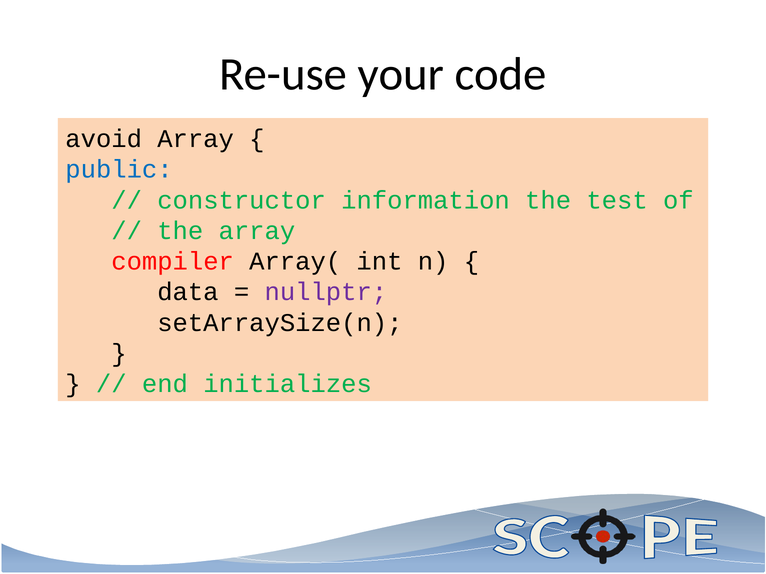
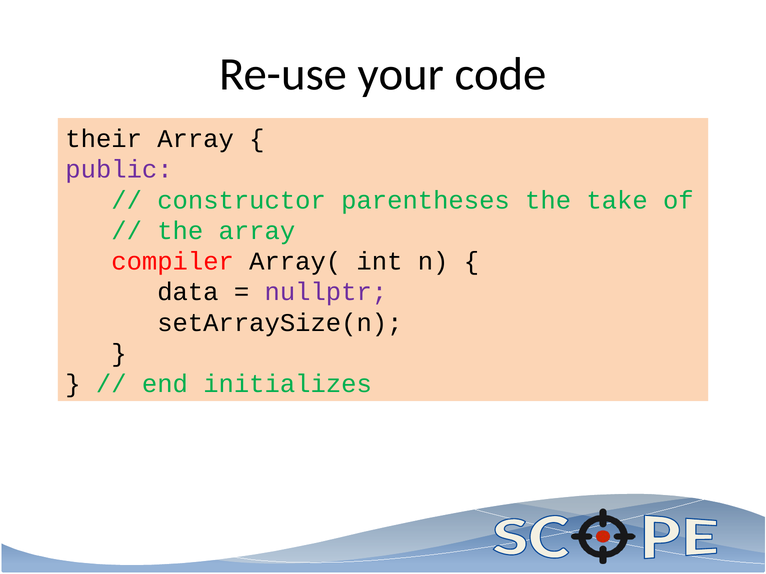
avoid: avoid -> their
public colour: blue -> purple
information: information -> parentheses
test: test -> take
